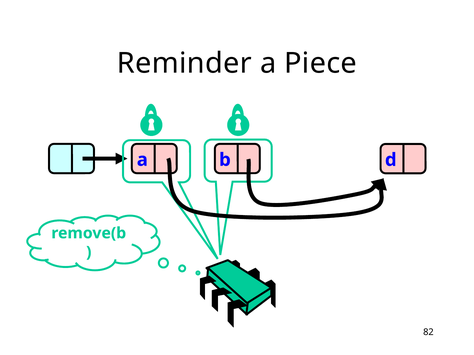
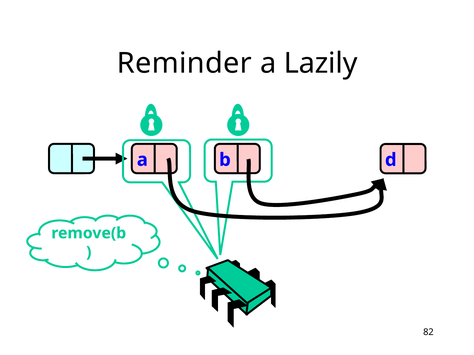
Piece: Piece -> Lazily
